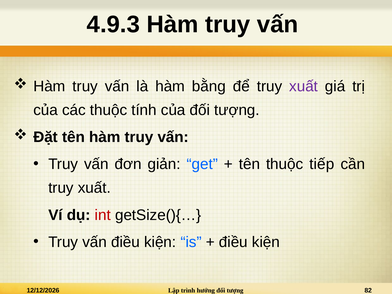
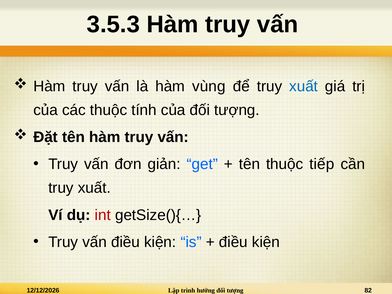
4.9.3: 4.9.3 -> 3.5.3
bằng: bằng -> vùng
xuất at (304, 86) colour: purple -> blue
